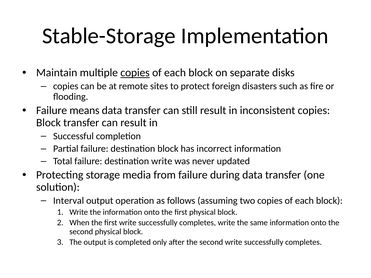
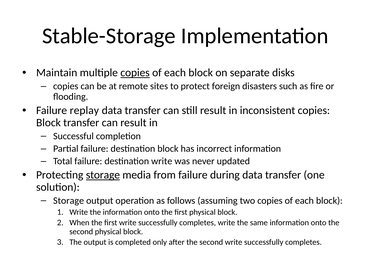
means: means -> replay
storage at (103, 175) underline: none -> present
Interval at (69, 201): Interval -> Storage
